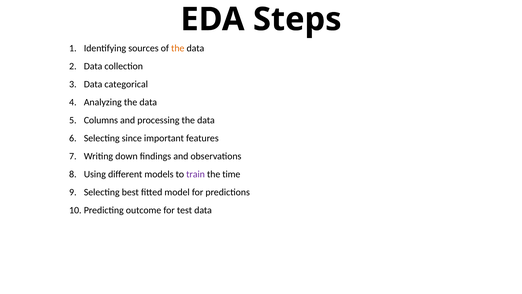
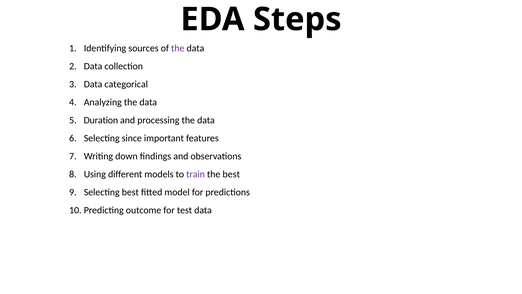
the at (178, 48) colour: orange -> purple
Columns: Columns -> Duration
the time: time -> best
